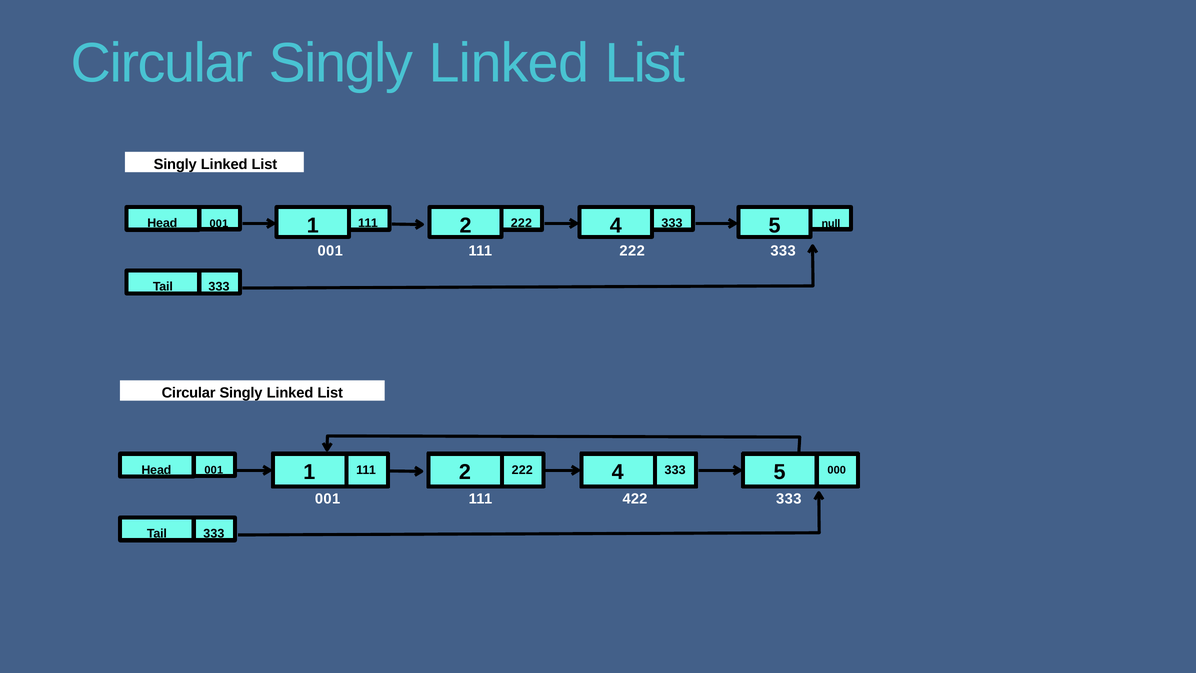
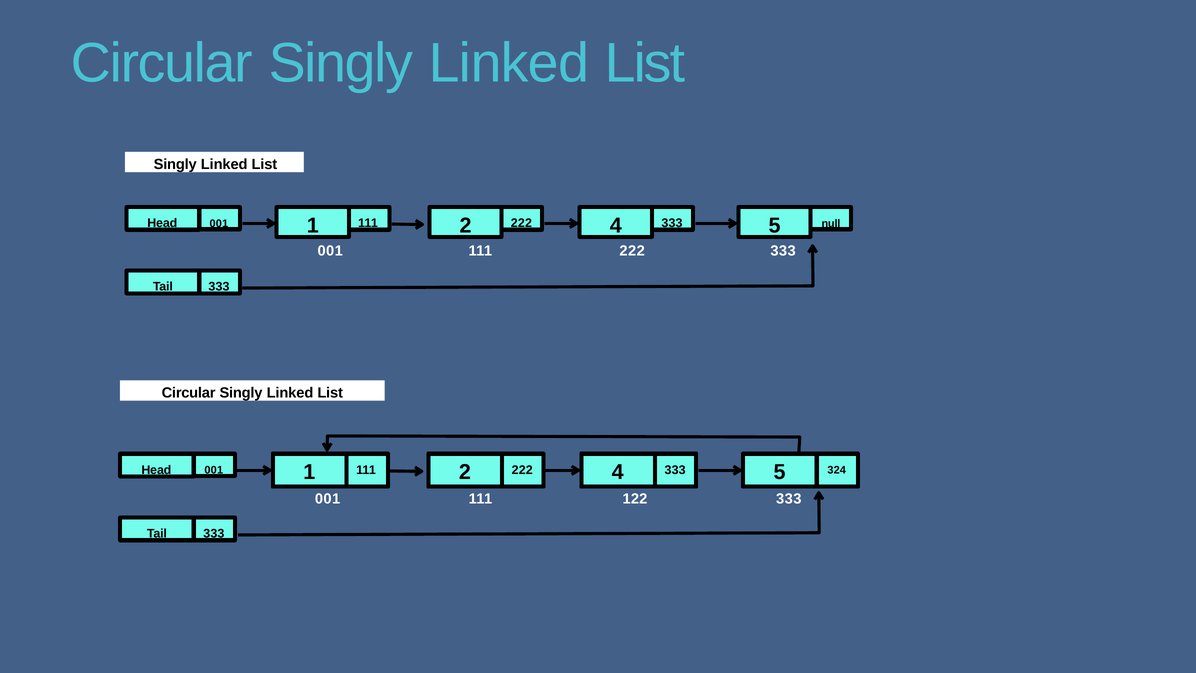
000: 000 -> 324
422: 422 -> 122
